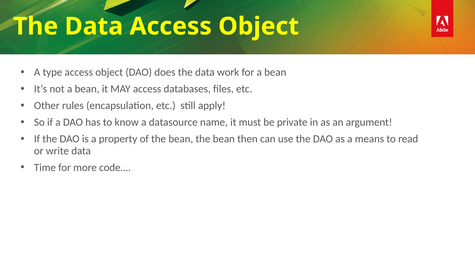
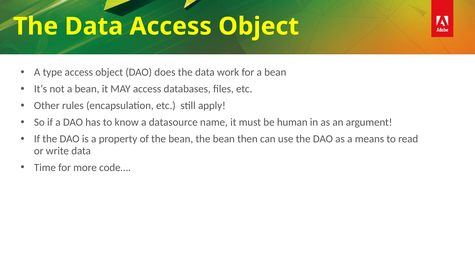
private: private -> human
